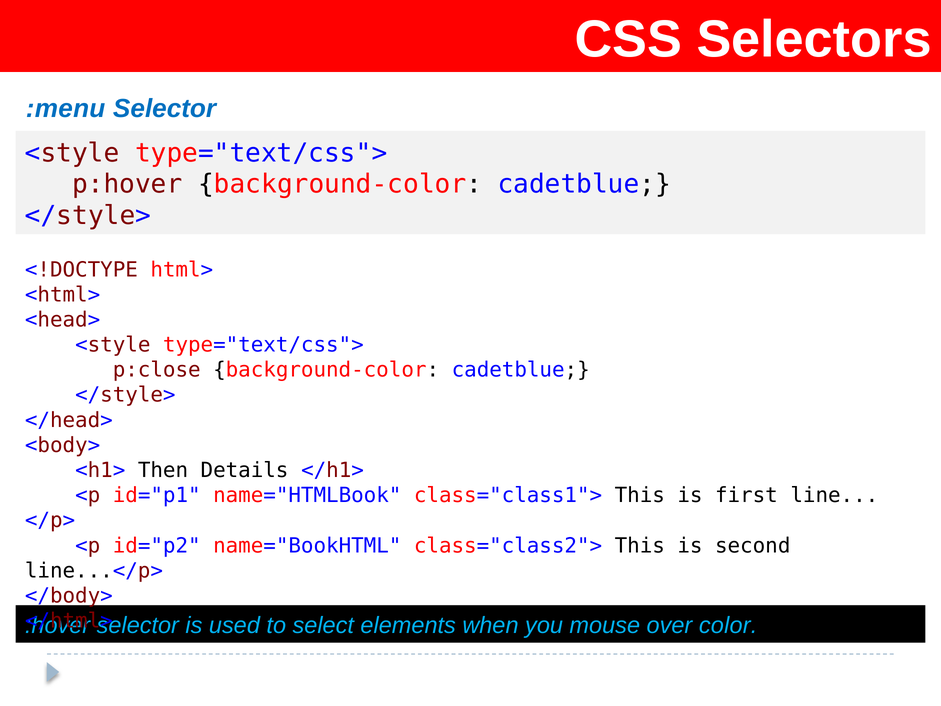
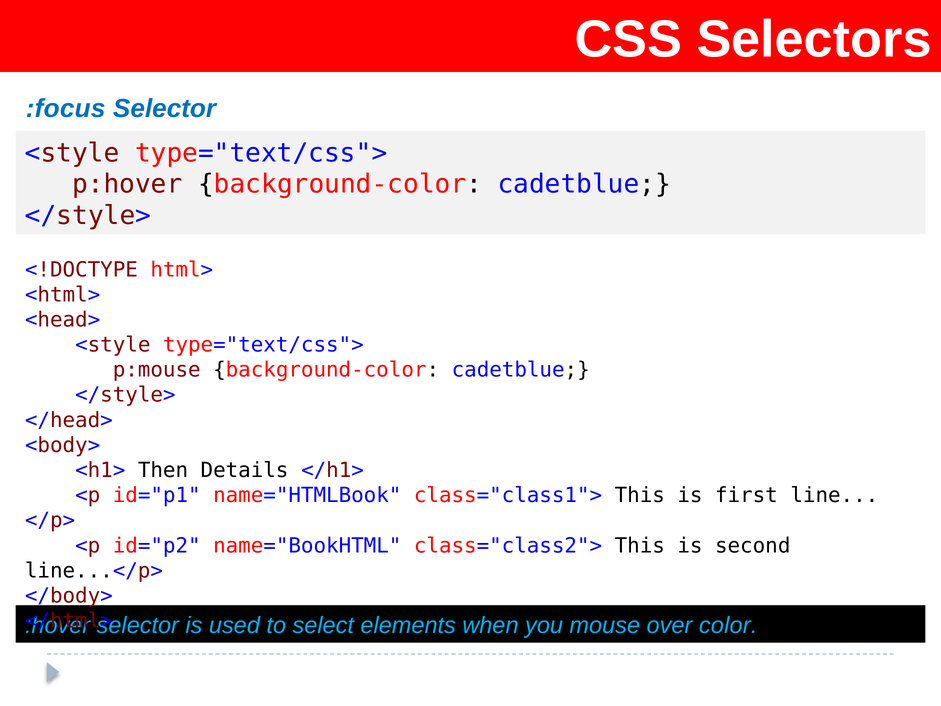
:menu: :menu -> :focus
p:close: p:close -> p:mouse
